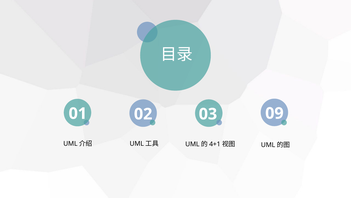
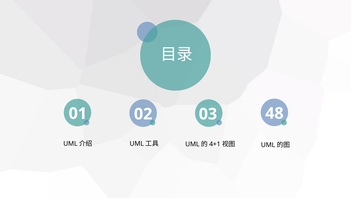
09: 09 -> 48
